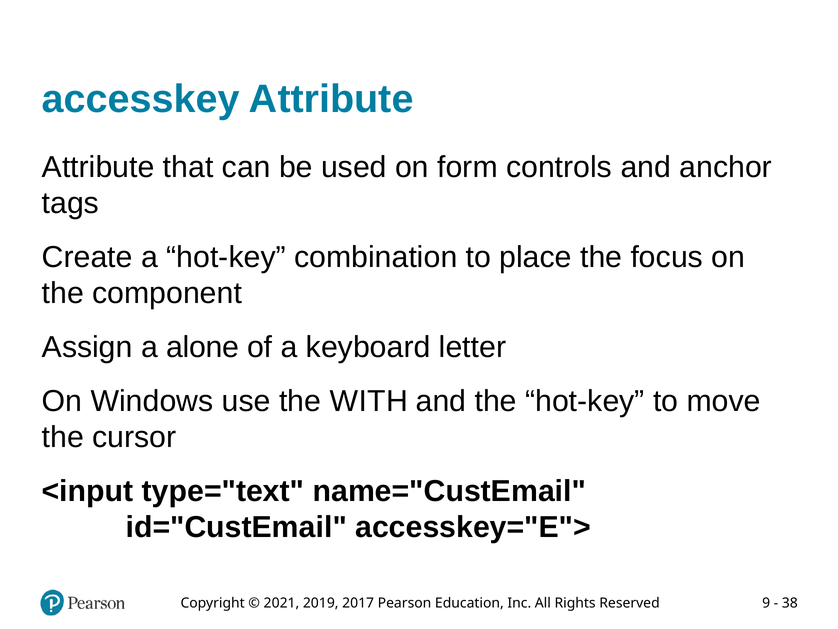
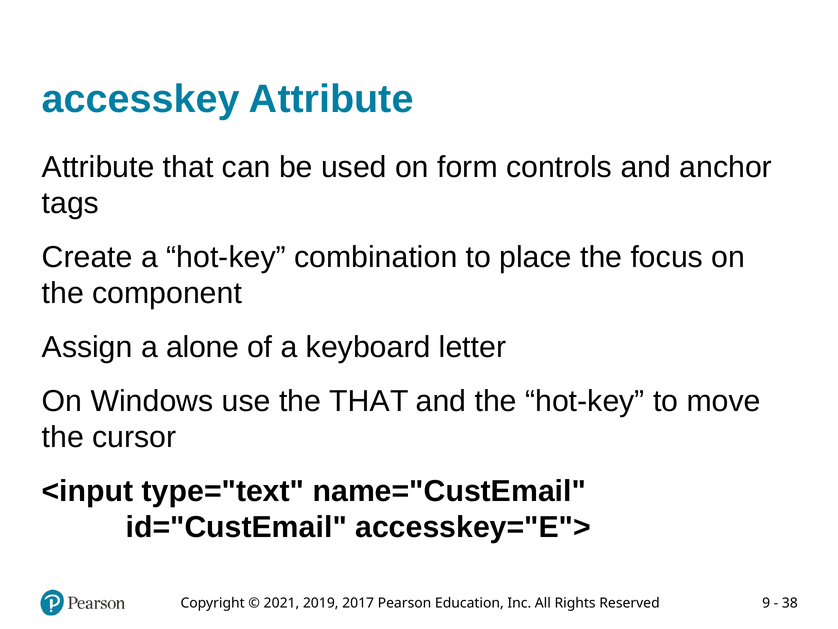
the WITH: WITH -> THAT
